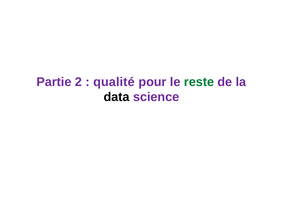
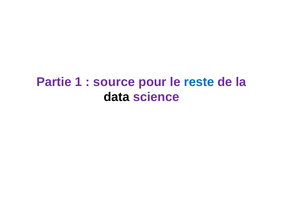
2: 2 -> 1
qualité: qualité -> source
reste colour: green -> blue
